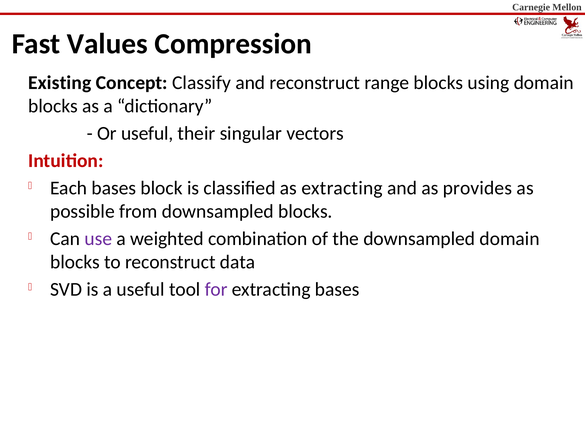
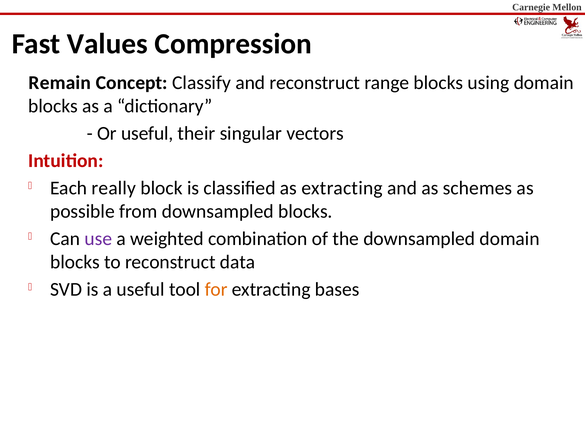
Existing: Existing -> Remain
Each bases: bases -> really
provides: provides -> schemes
for colour: purple -> orange
